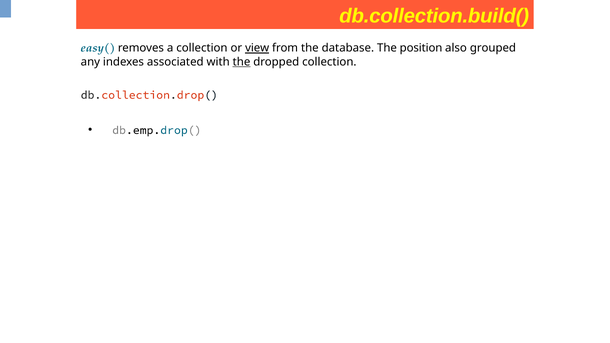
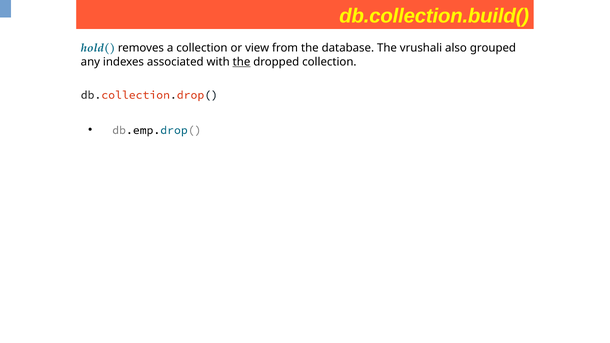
easy(: easy( -> hold(
view underline: present -> none
position: position -> vrushali
